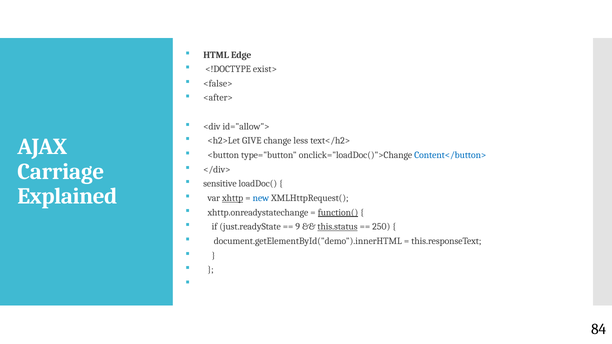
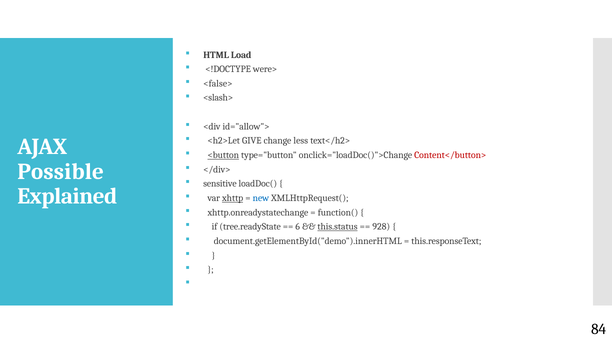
Edge: Edge -> Load
exist>: exist> -> were>
<after>: <after> -> <slash>
<button underline: none -> present
Content</button> colour: blue -> red
Carriage: Carriage -> Possible
function( underline: present -> none
just.readyState: just.readyState -> tree.readyState
9: 9 -> 6
250: 250 -> 928
